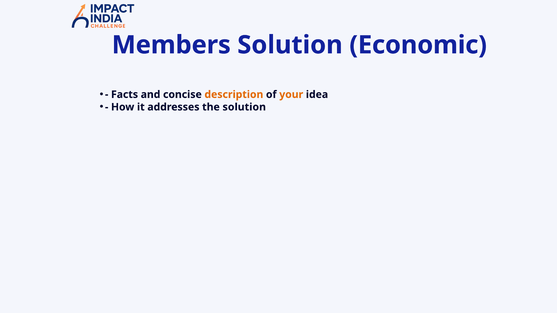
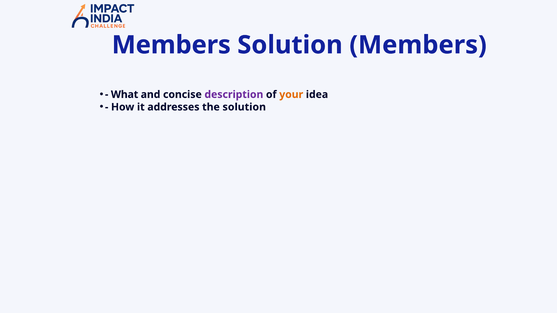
Solution Economic: Economic -> Members
Facts: Facts -> What
description colour: orange -> purple
